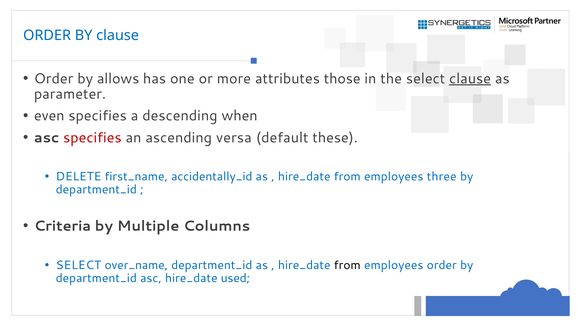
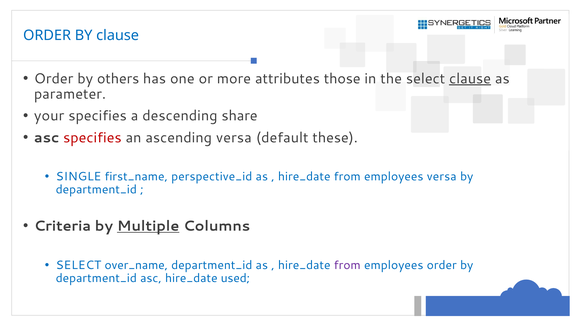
allows: allows -> others
even: even -> your
when: when -> share
DELETE: DELETE -> SINGLE
accidentally_id: accidentally_id -> perspective_id
employees three: three -> versa
Multiple underline: none -> present
from at (347, 265) colour: black -> purple
